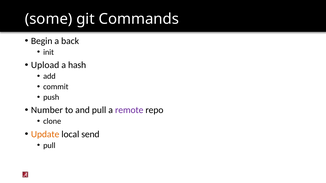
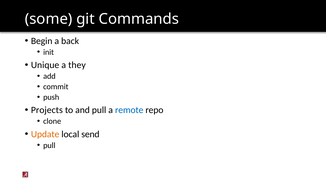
Upload: Upload -> Unique
hash: hash -> they
Number: Number -> Projects
remote colour: purple -> blue
